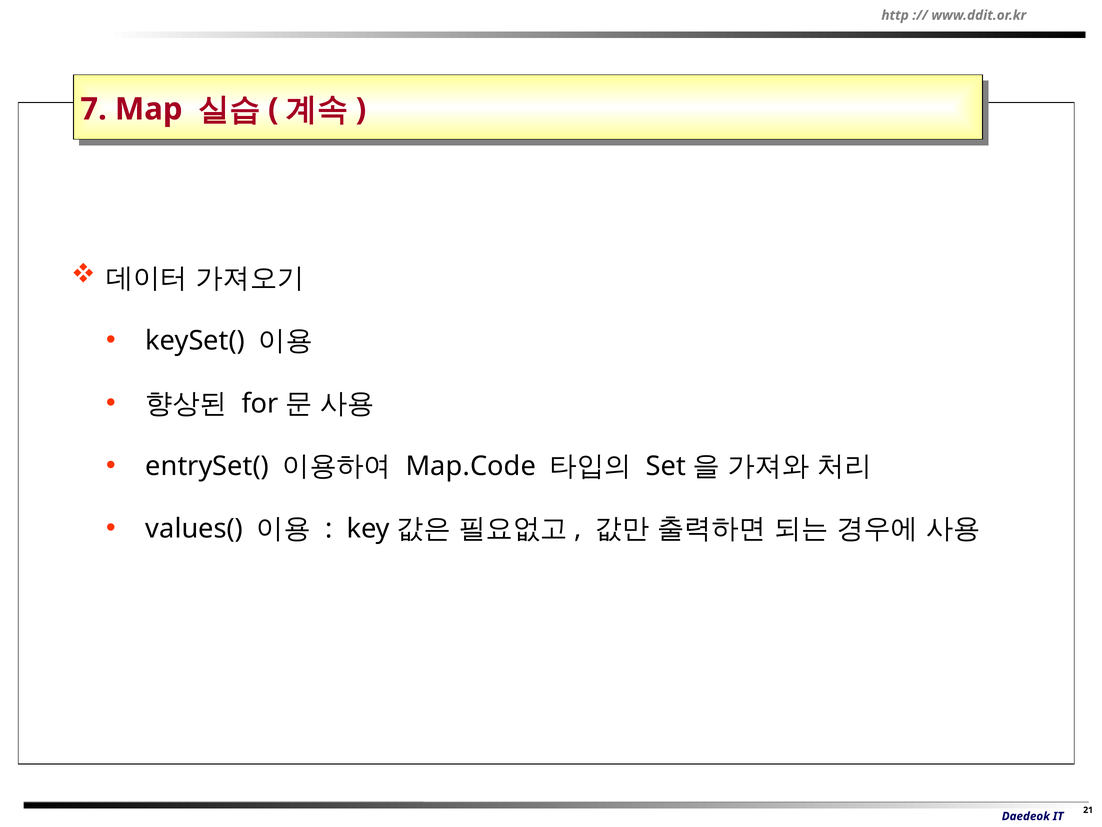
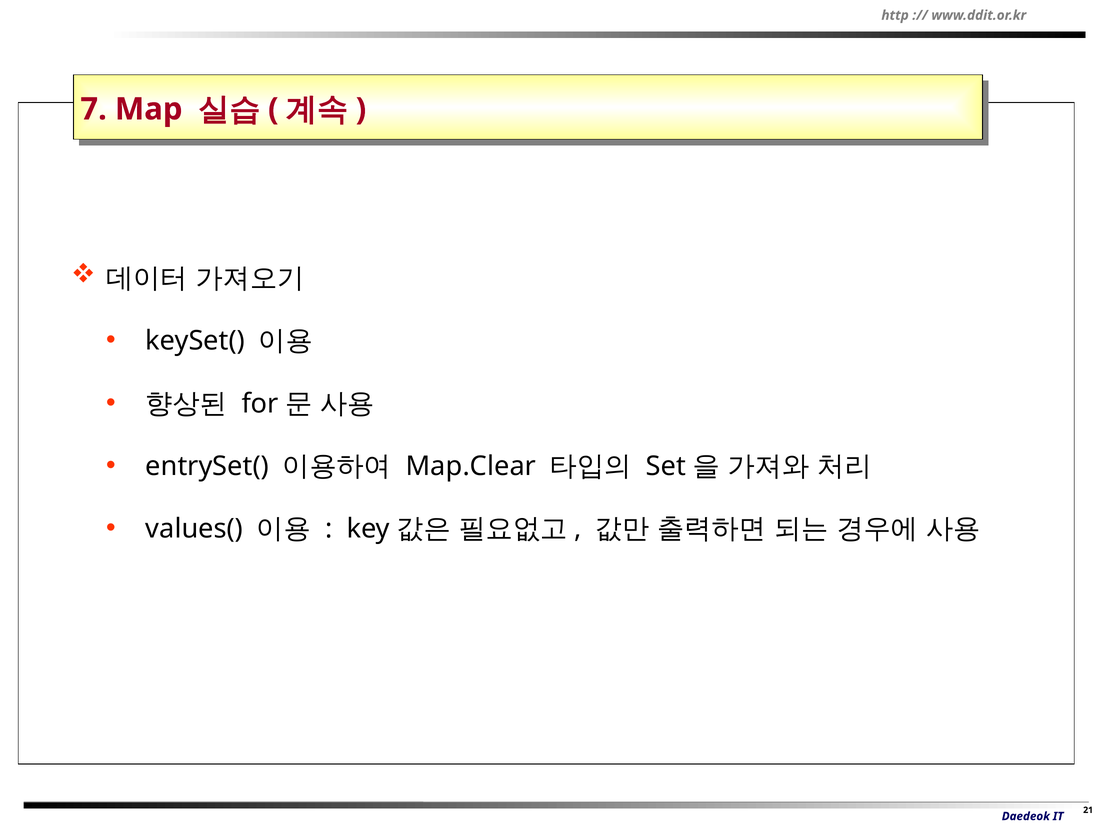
Map.Code: Map.Code -> Map.Clear
